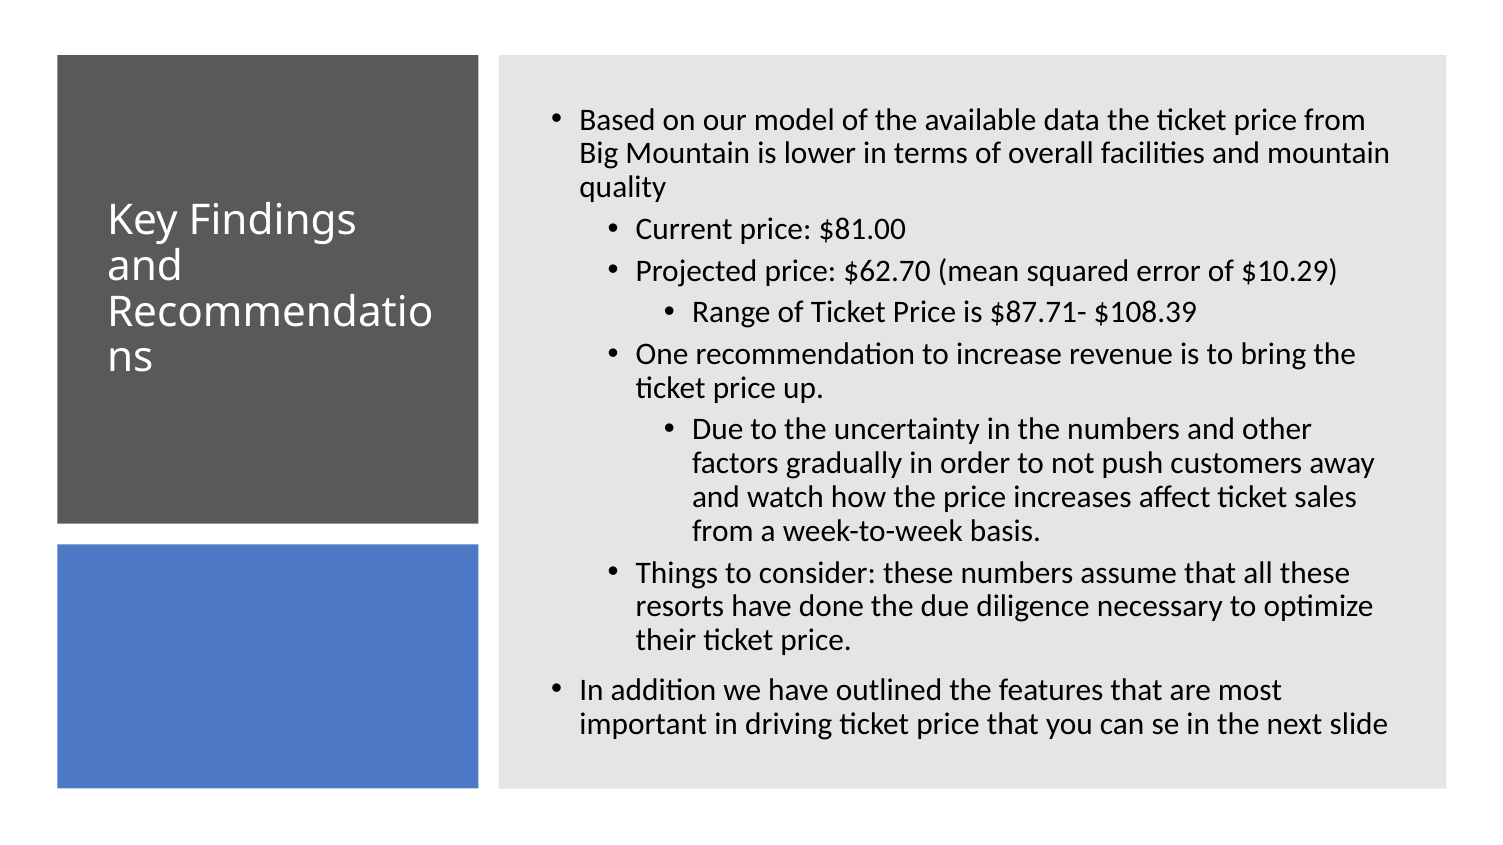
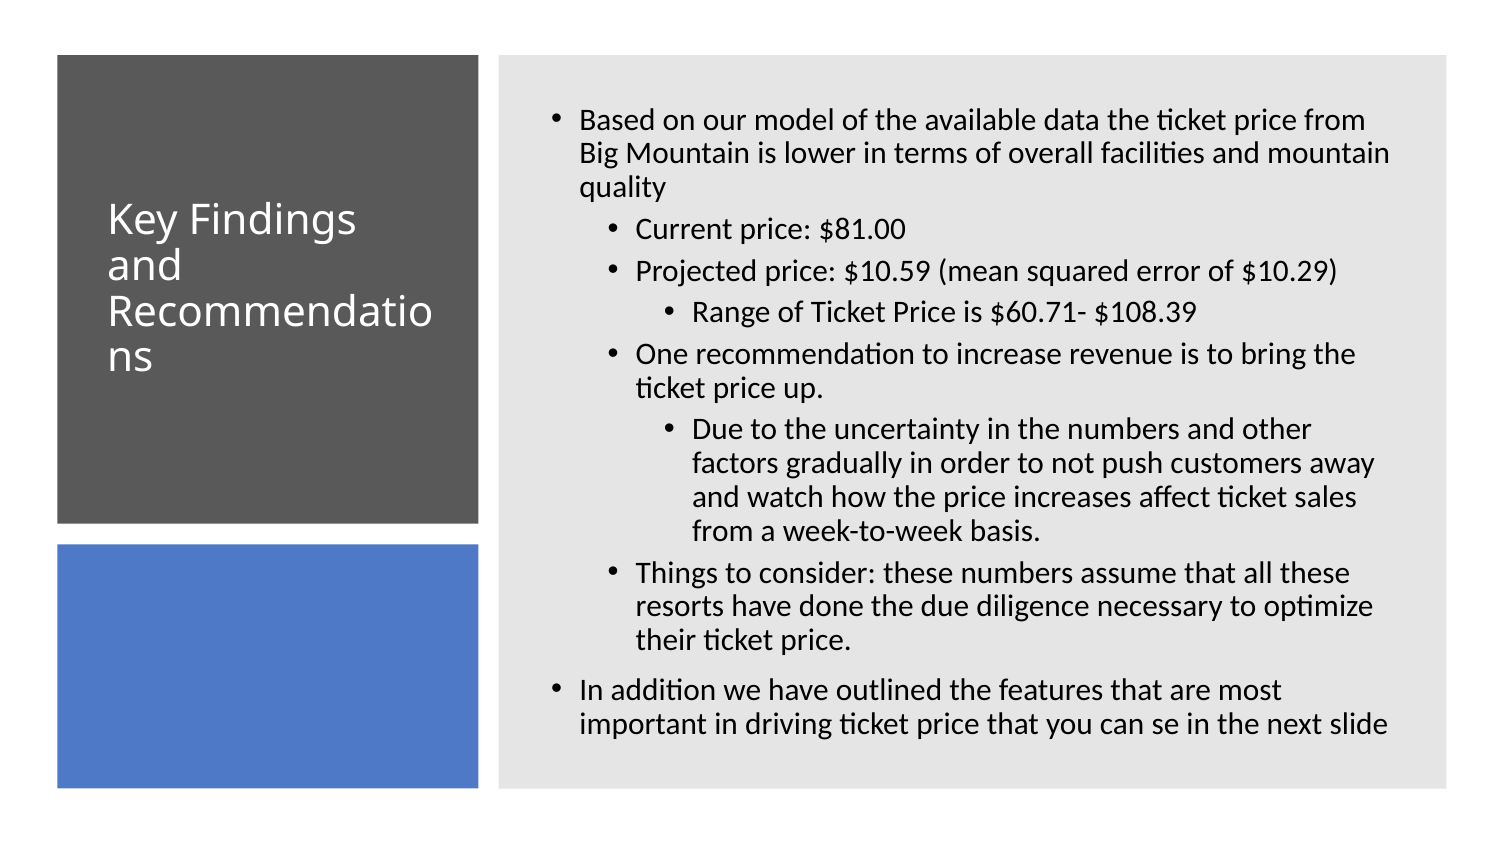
$62.70: $62.70 -> $10.59
$87.71-: $87.71- -> $60.71-
